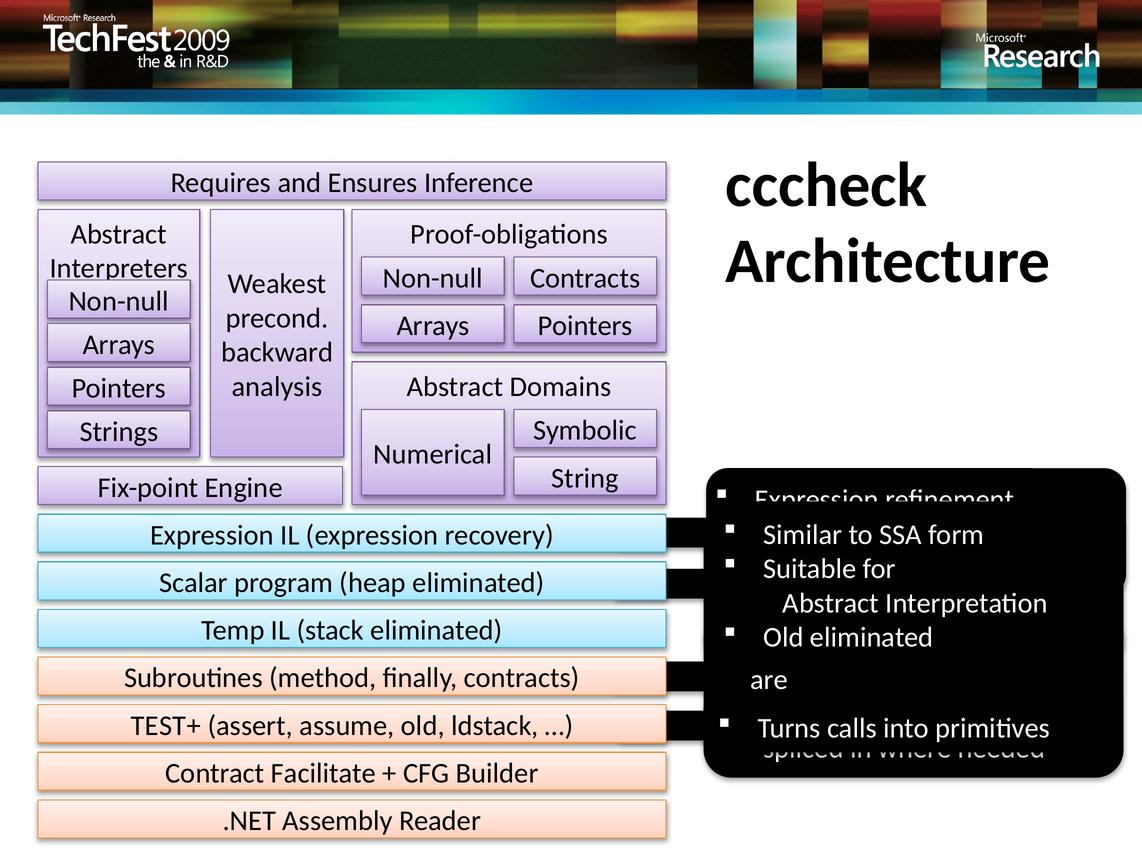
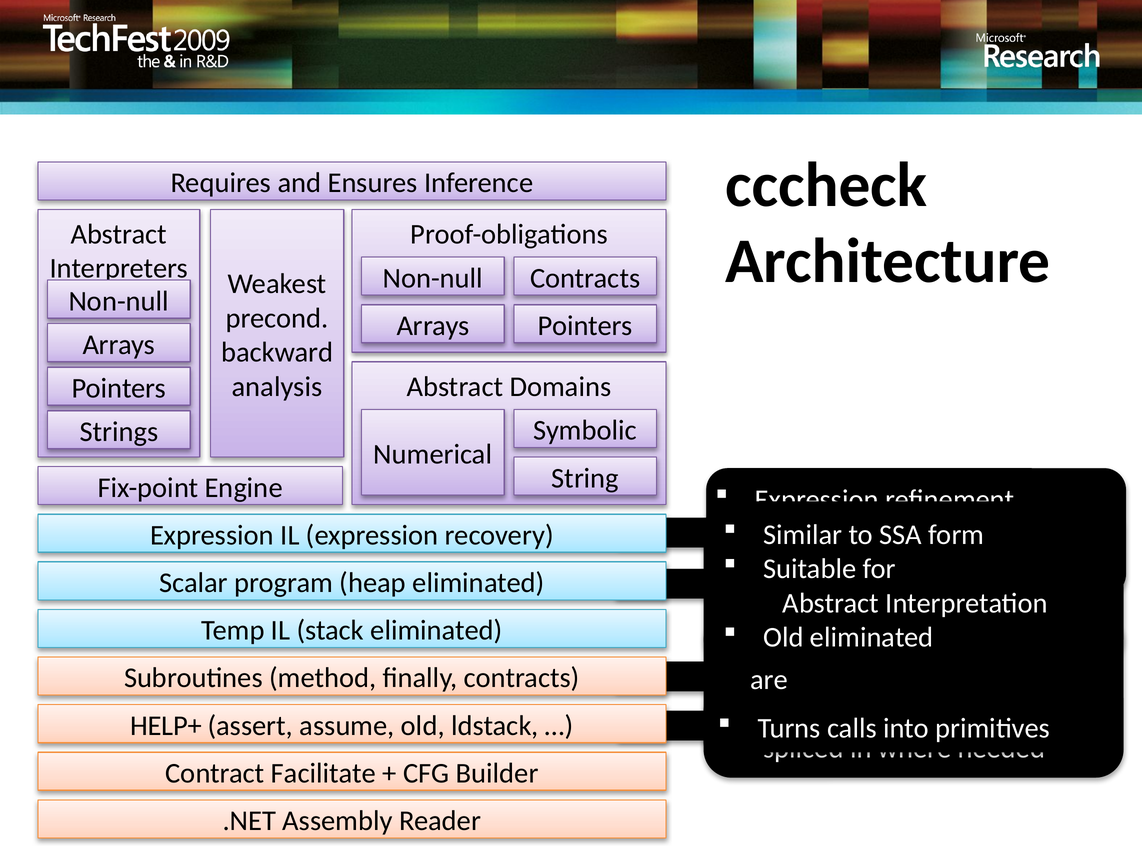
TEST+: TEST+ -> HELP+
